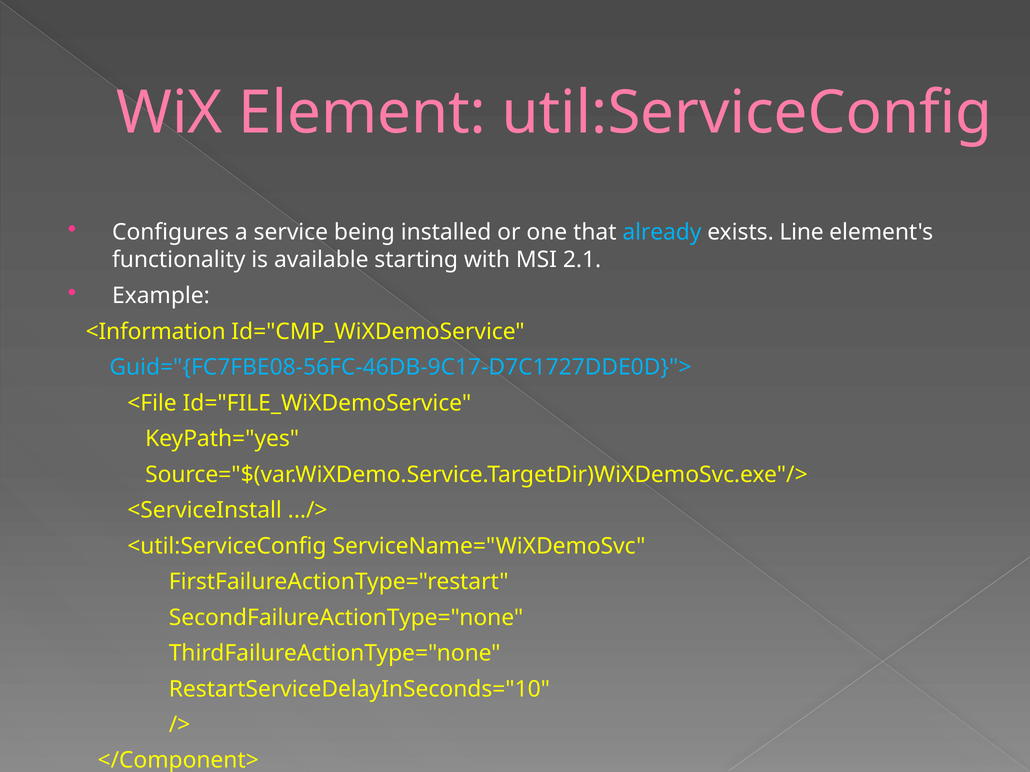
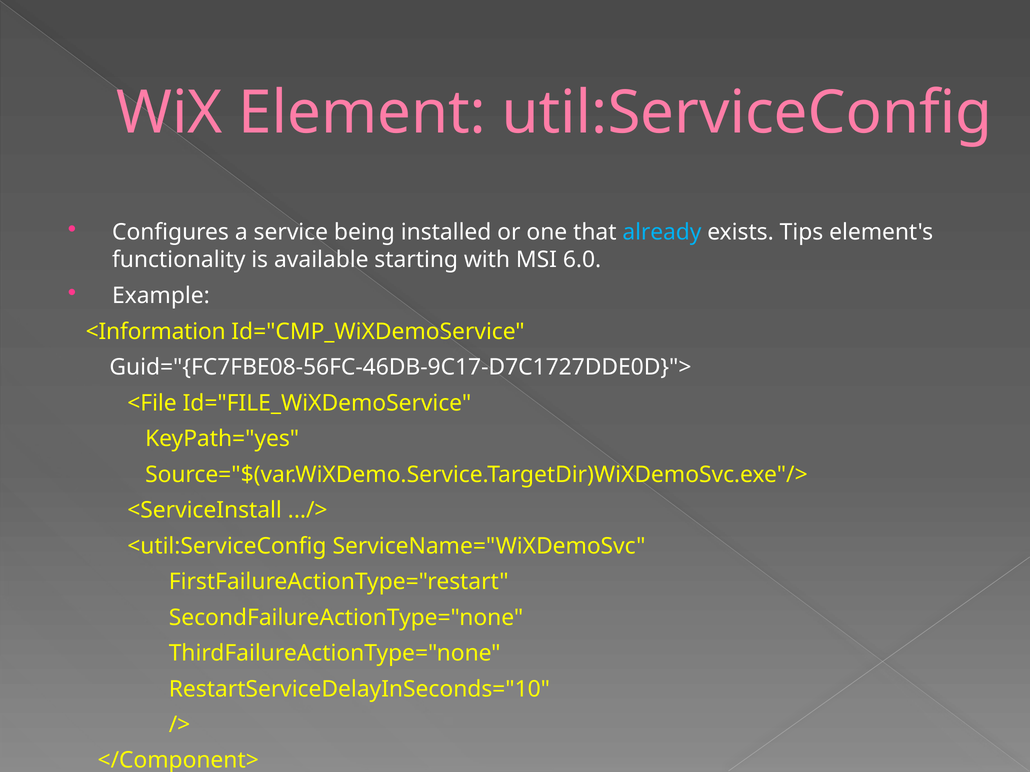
Line: Line -> Tips
2.1: 2.1 -> 6.0
Guid="{FC7FBE08-56FC-46DB-9C17-D7C1727DDE0D}"> colour: light blue -> white
